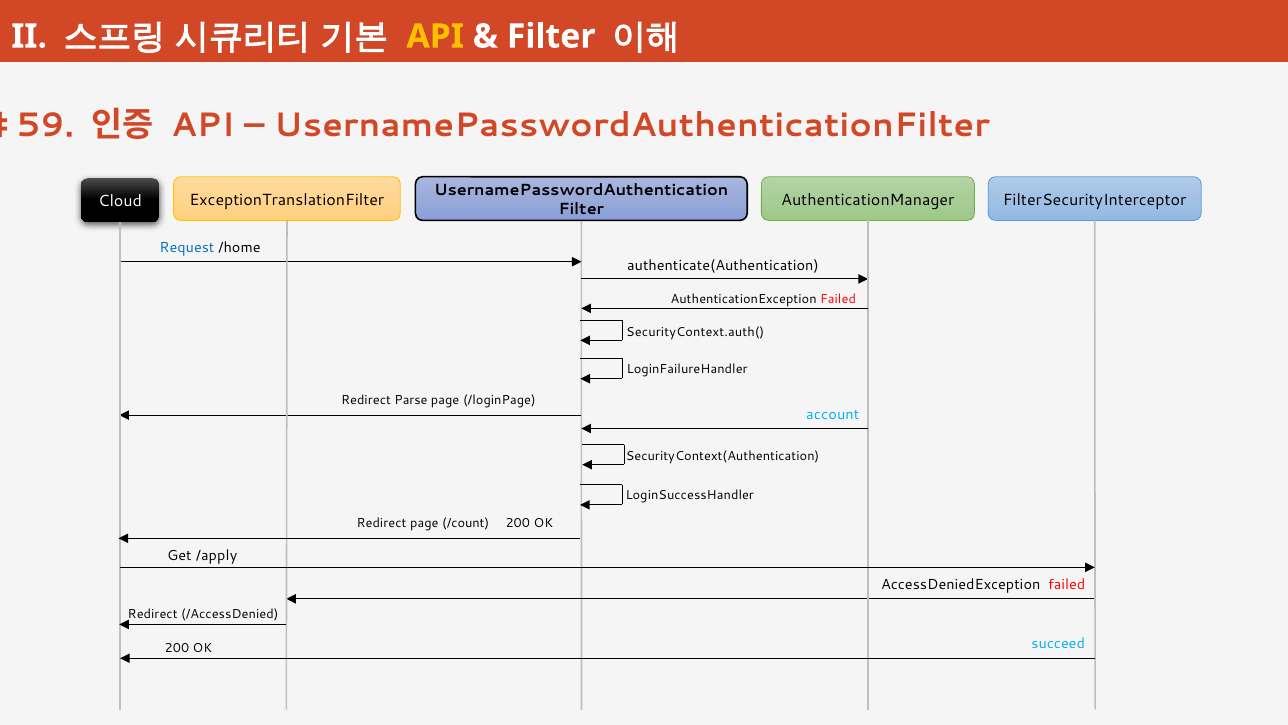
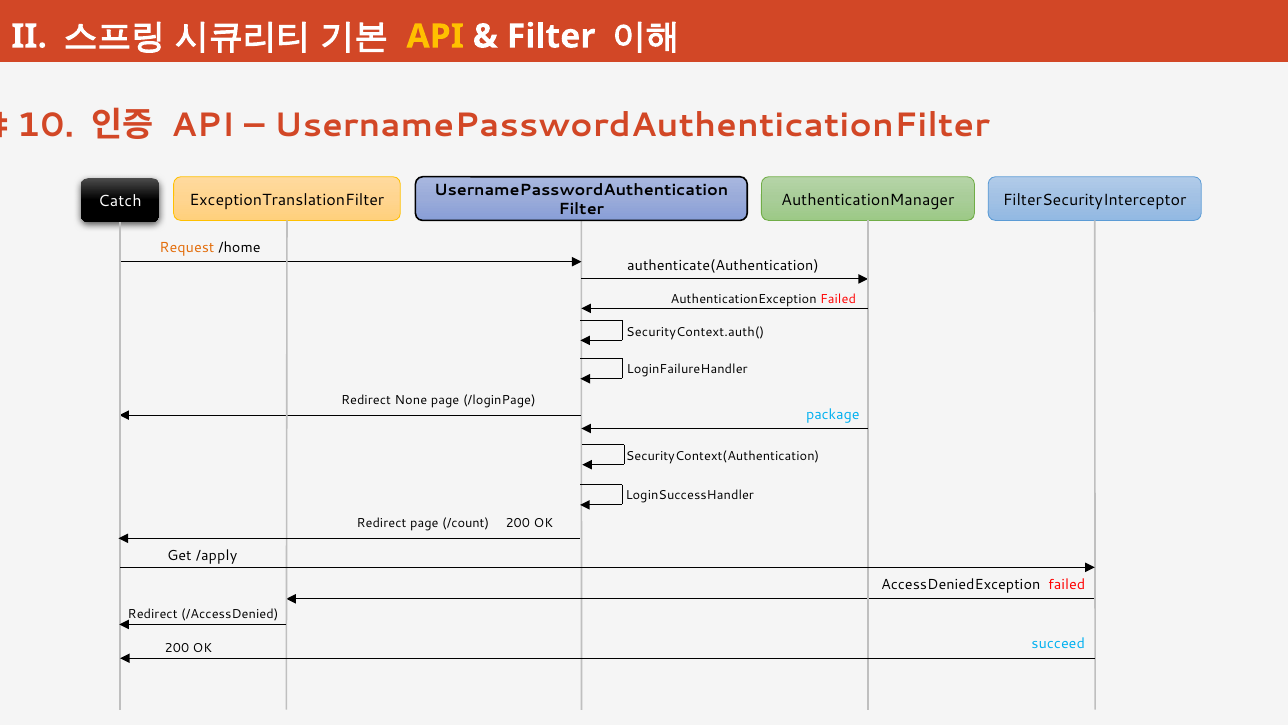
59: 59 -> 10
Cloud: Cloud -> Catch
Request colour: blue -> orange
Parse: Parse -> None
account: account -> package
